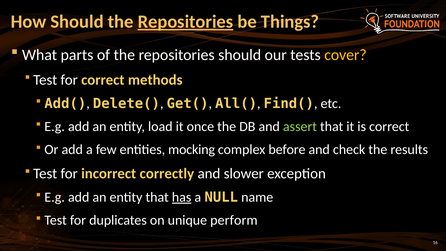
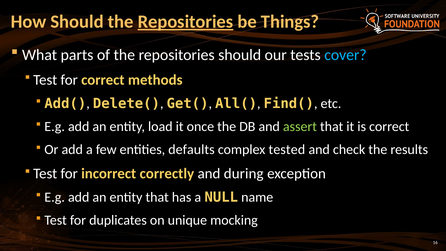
cover colour: yellow -> light blue
mocking: mocking -> defaults
before: before -> tested
slower: slower -> during
has underline: present -> none
perform: perform -> mocking
